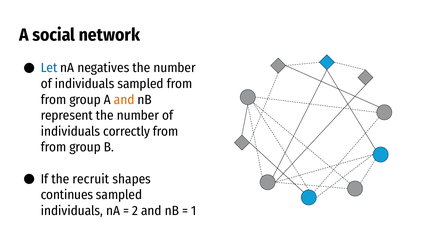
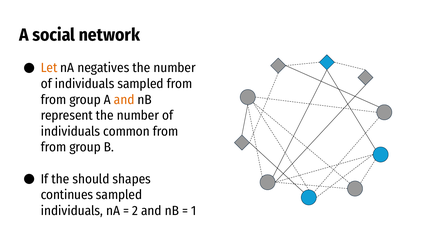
Let colour: blue -> orange
correctly: correctly -> common
recruit: recruit -> should
